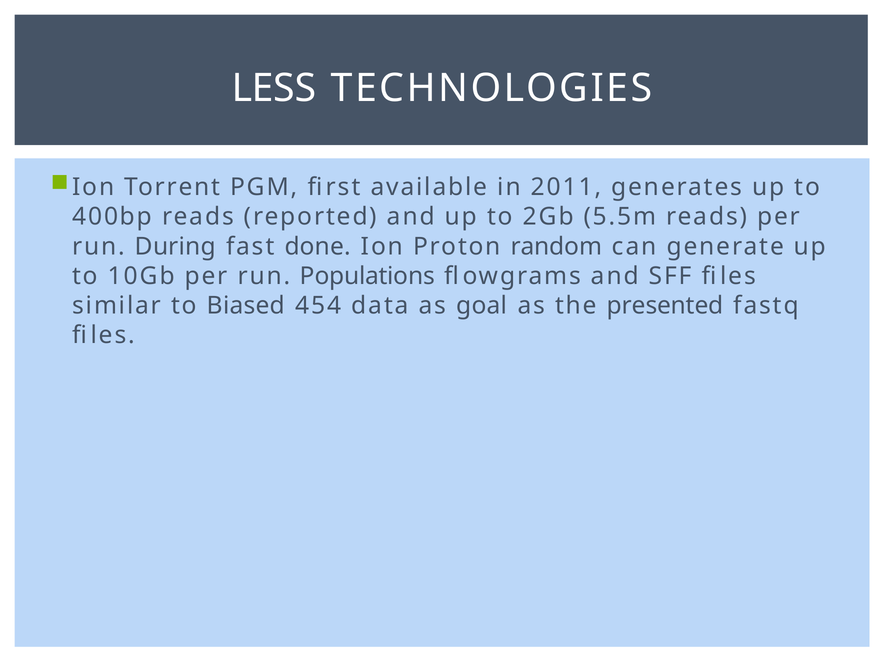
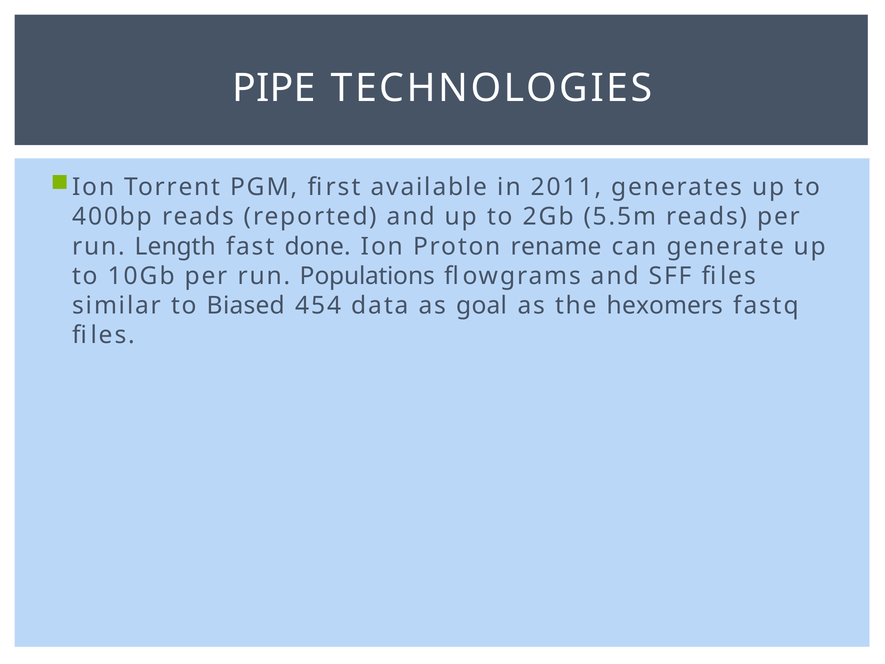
LESS: LESS -> PIPE
During: During -> Length
random: random -> rename
presented: presented -> hexomers
